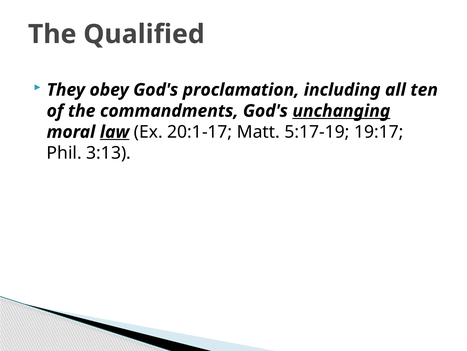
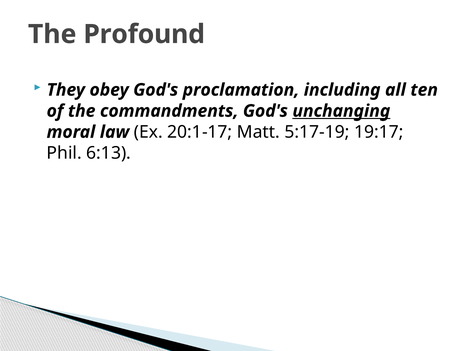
Qualified: Qualified -> Profound
law underline: present -> none
3:13: 3:13 -> 6:13
